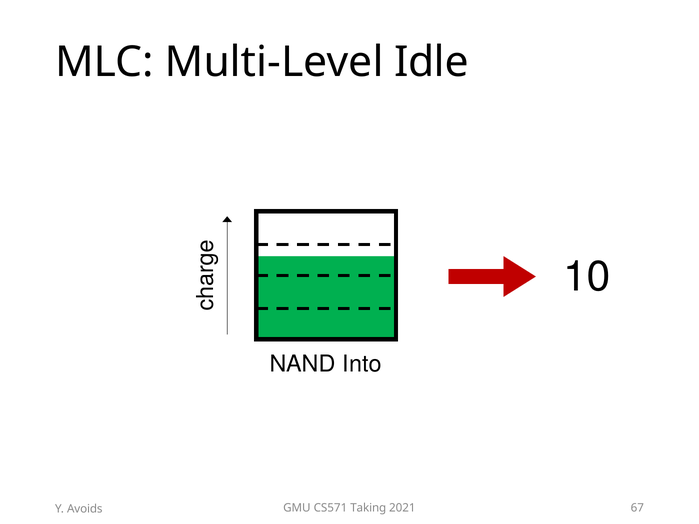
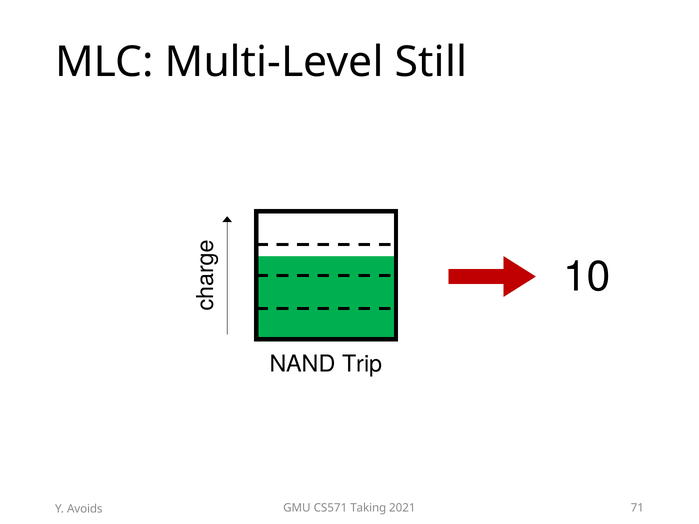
Idle: Idle -> Still
Into: Into -> Trip
67: 67 -> 71
